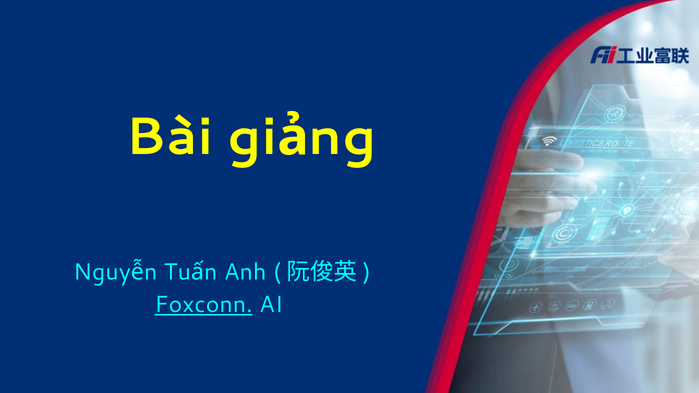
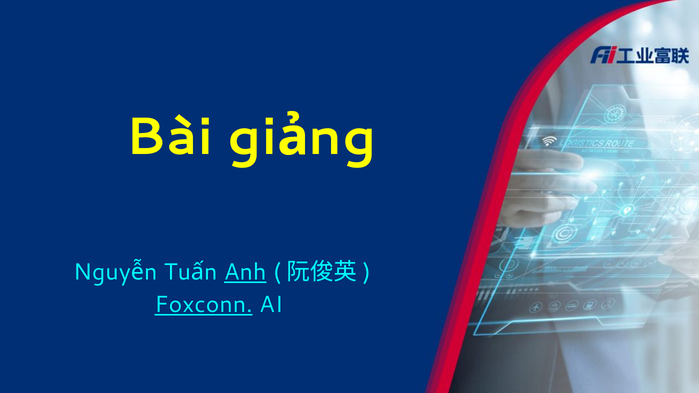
Anh underline: none -> present
